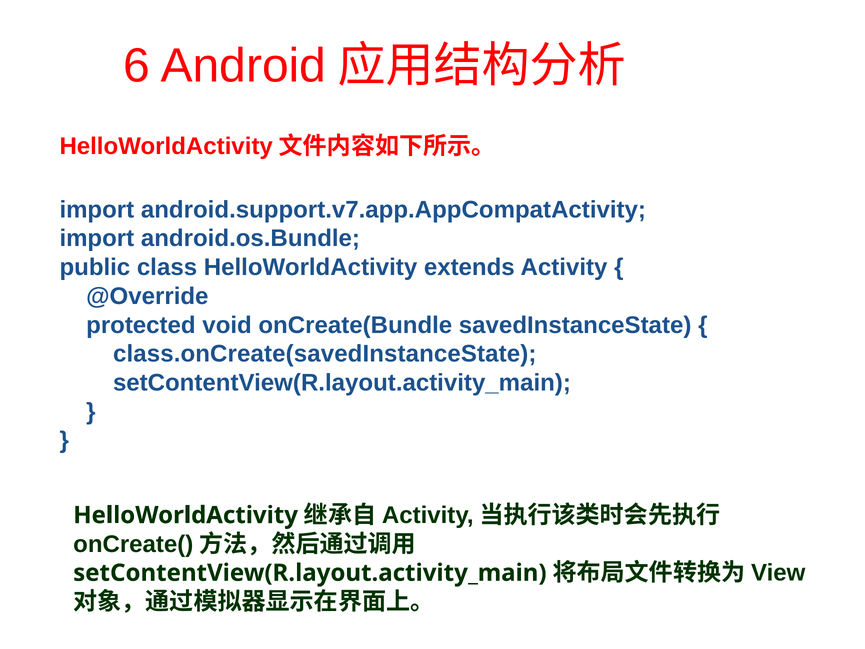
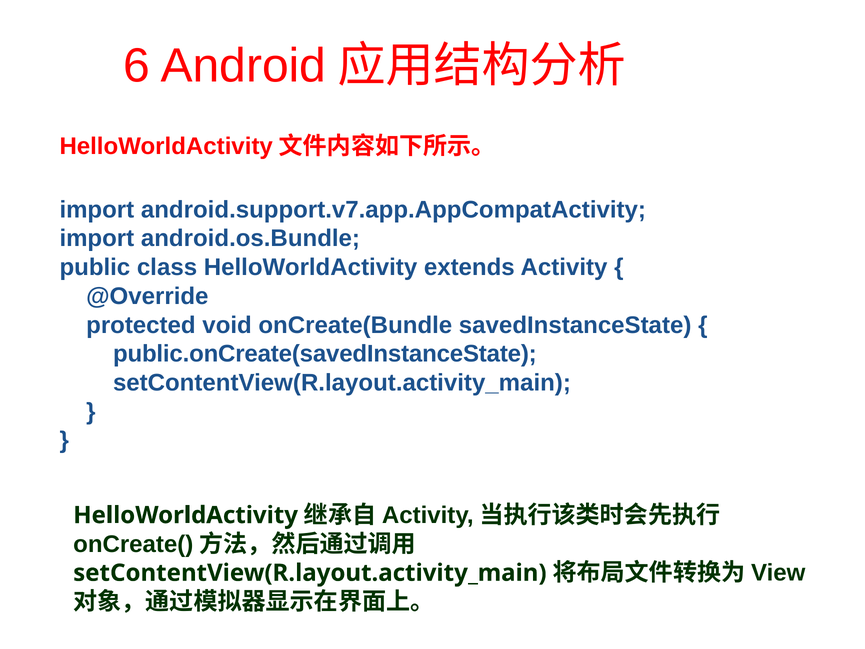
class.onCreate(savedInstanceState: class.onCreate(savedInstanceState -> public.onCreate(savedInstanceState
